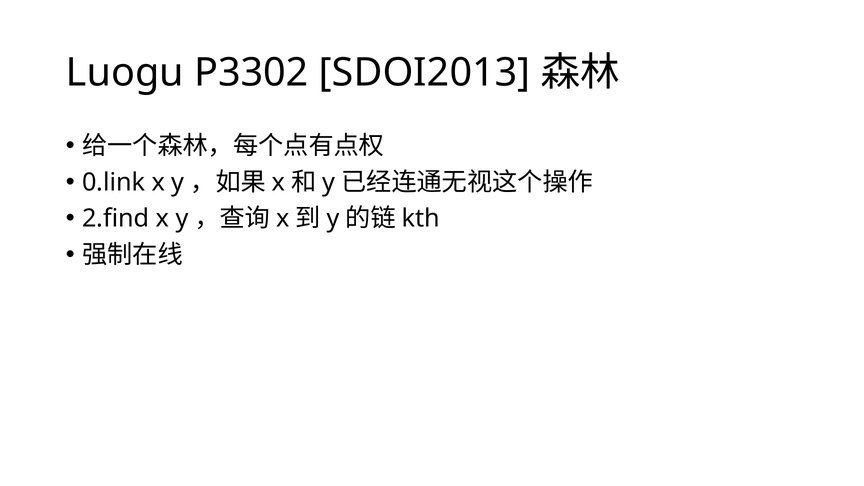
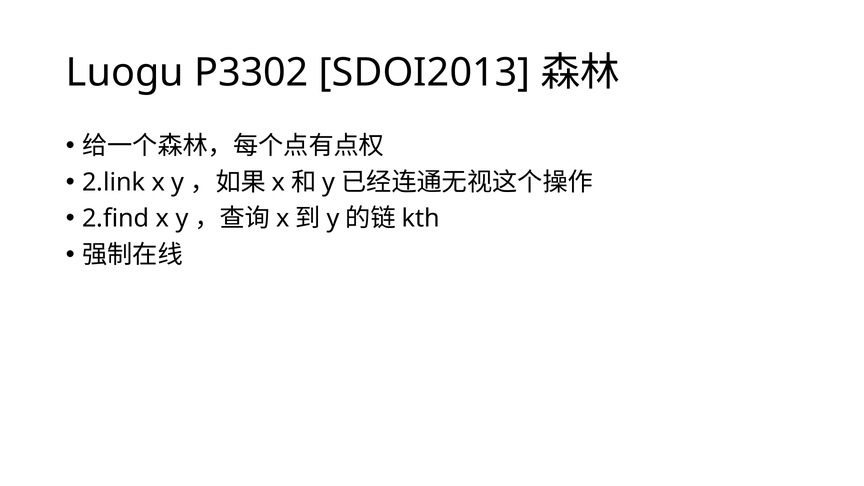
0.link: 0.link -> 2.link
